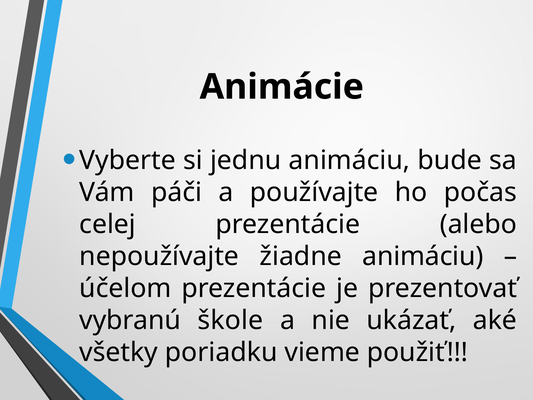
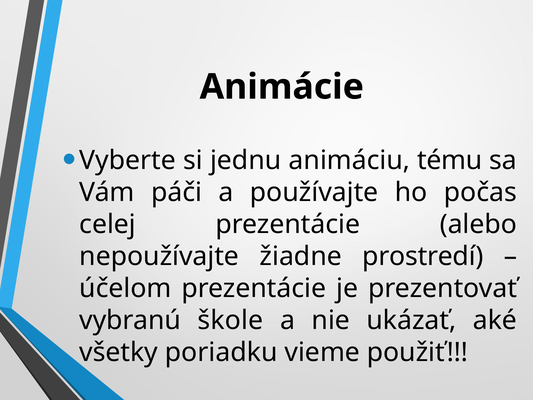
bude: bude -> tému
žiadne animáciu: animáciu -> prostredí
